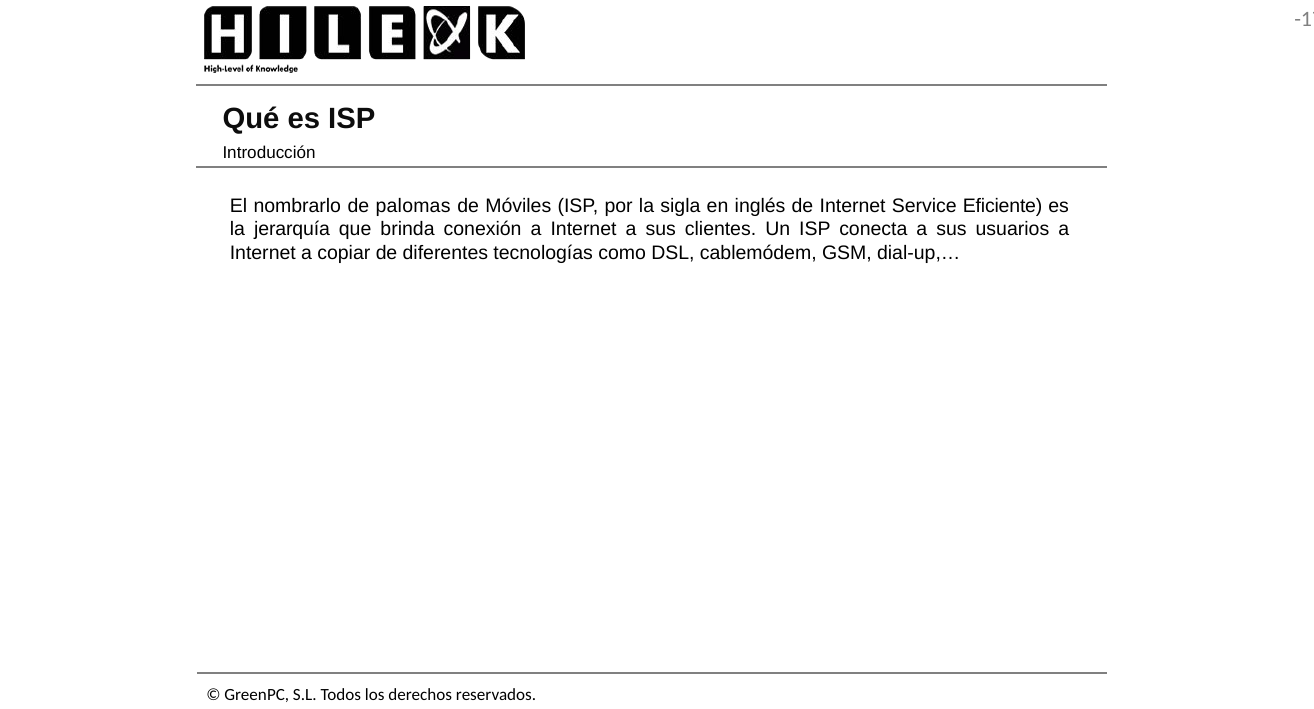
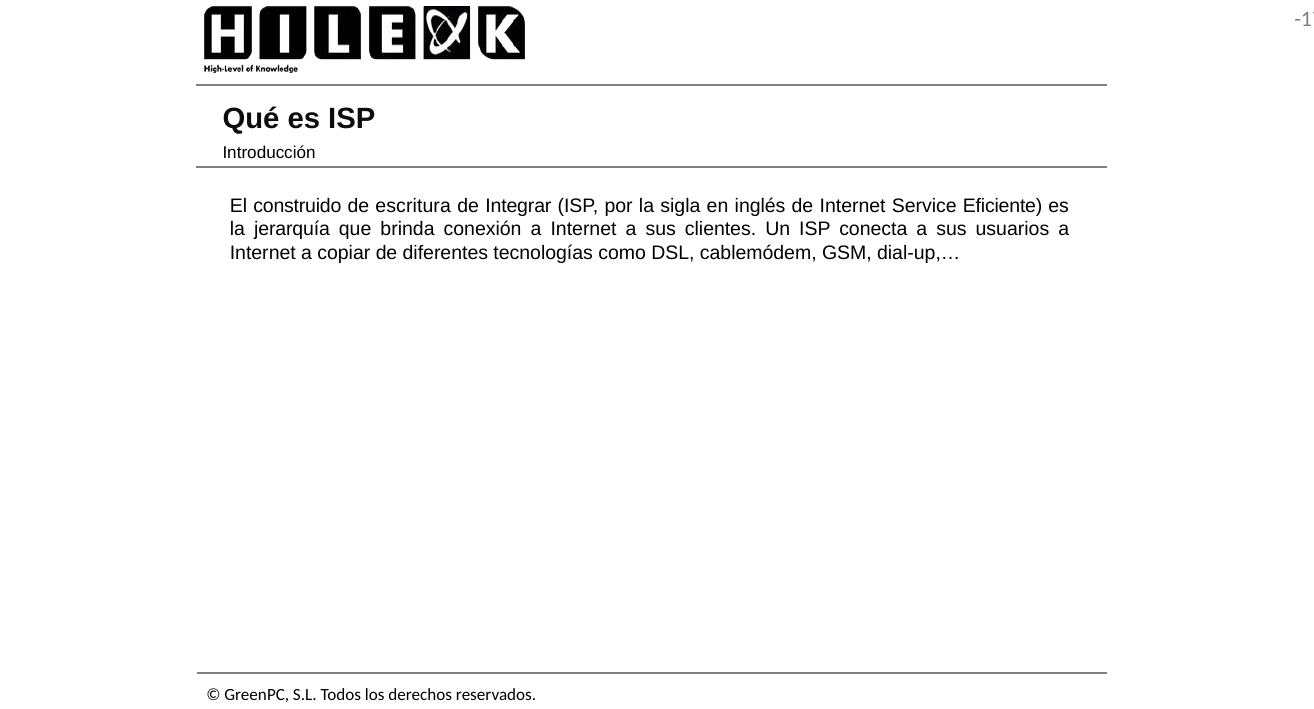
nombrarlo: nombrarlo -> construido
palomas: palomas -> escritura
Móviles: Móviles -> Integrar
